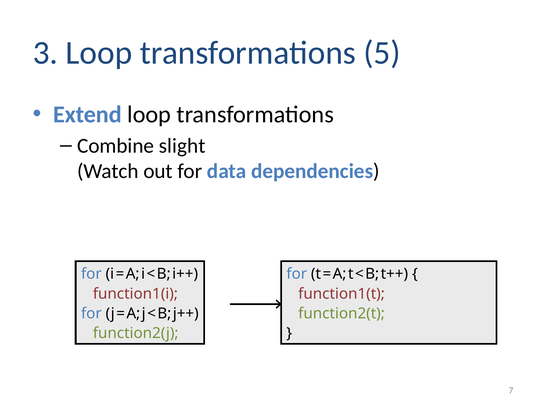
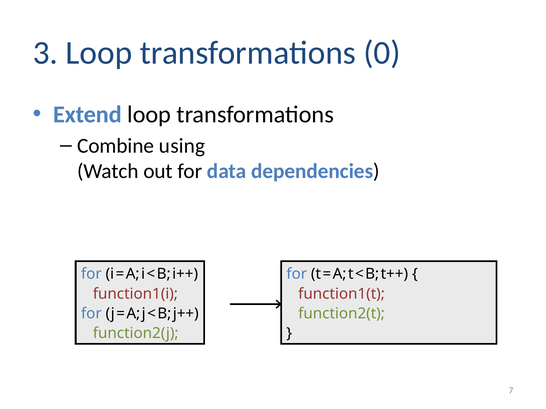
5: 5 -> 0
slight: slight -> using
